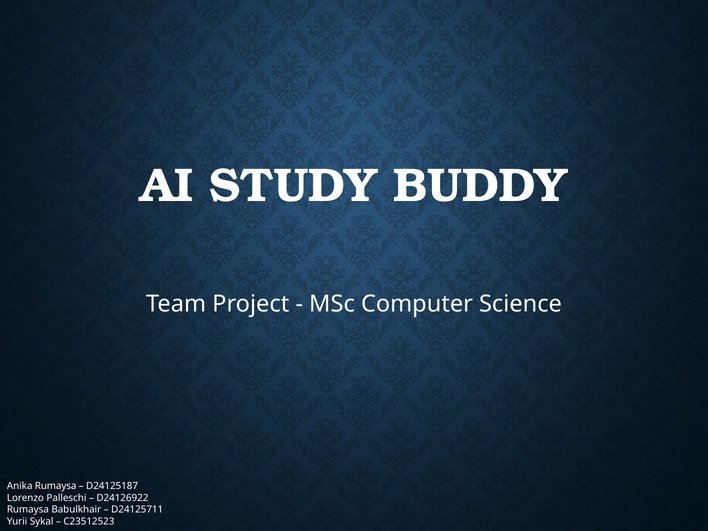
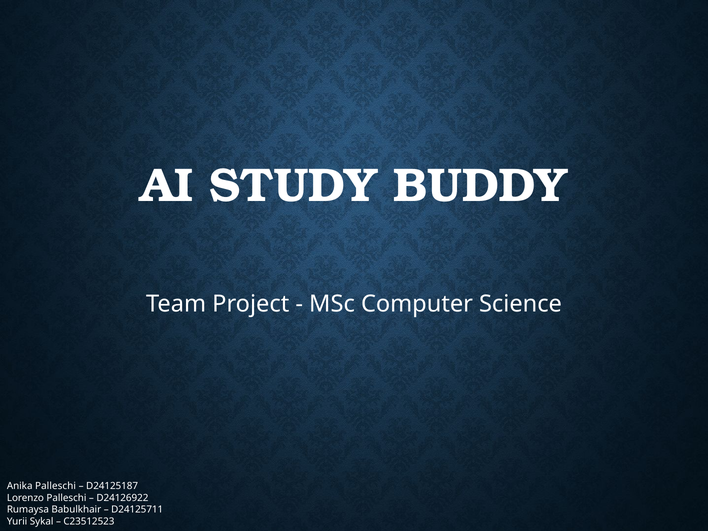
Anika Rumaysa: Rumaysa -> Palleschi
